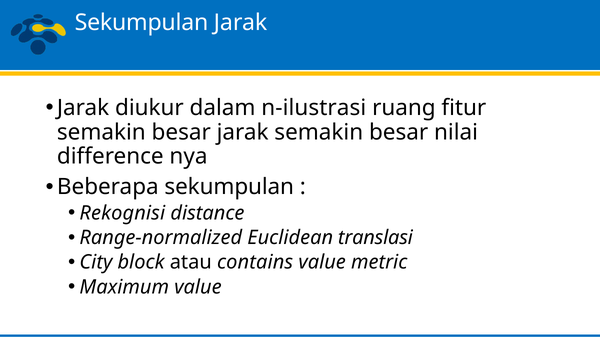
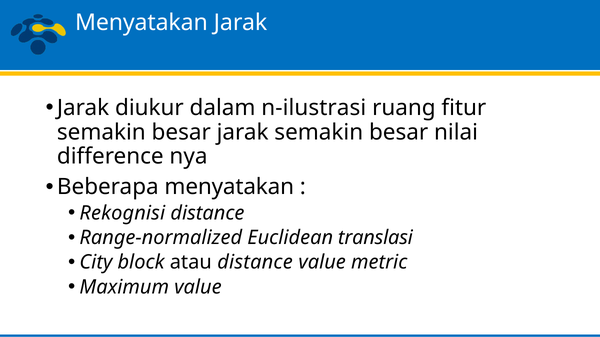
Sekumpulan at (141, 23): Sekumpulan -> Menyatakan
Beberapa sekumpulan: sekumpulan -> menyatakan
atau contains: contains -> distance
